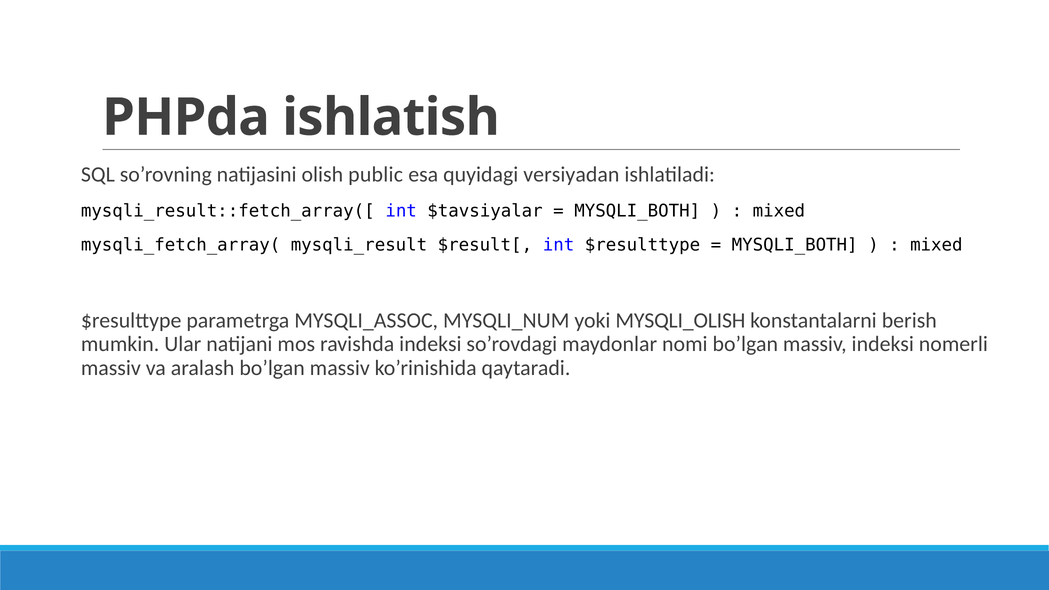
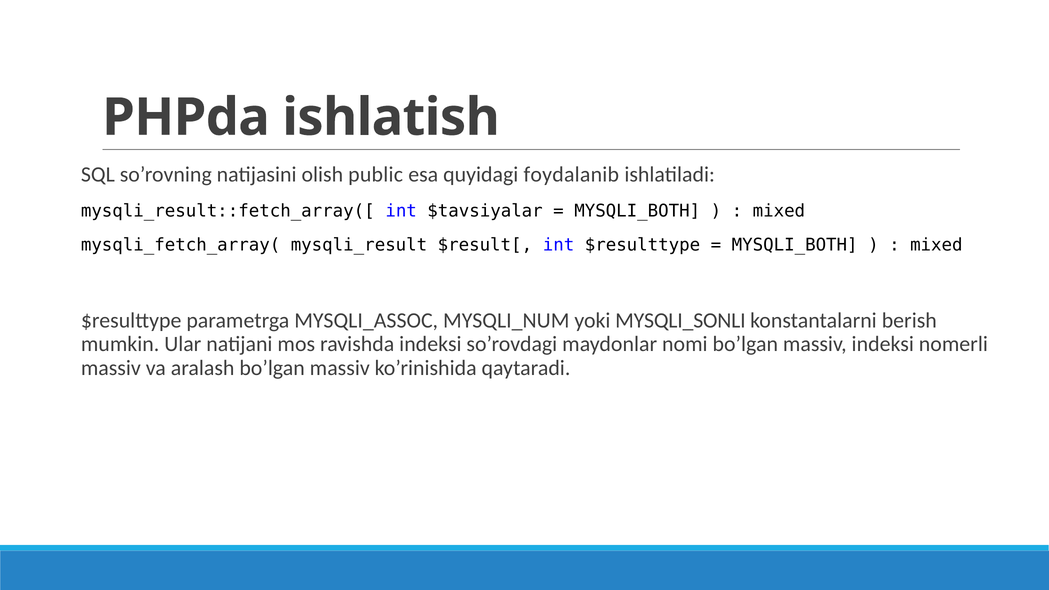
versiyadan: versiyadan -> foydalanib
MYSQLI_OLISH: MYSQLI_OLISH -> MYSQLI_SONLI
